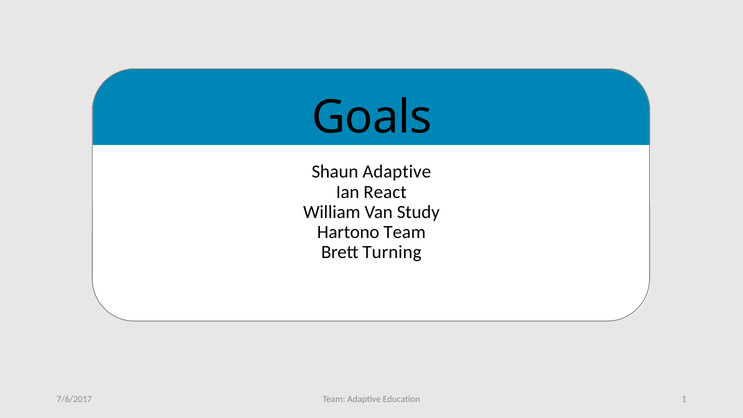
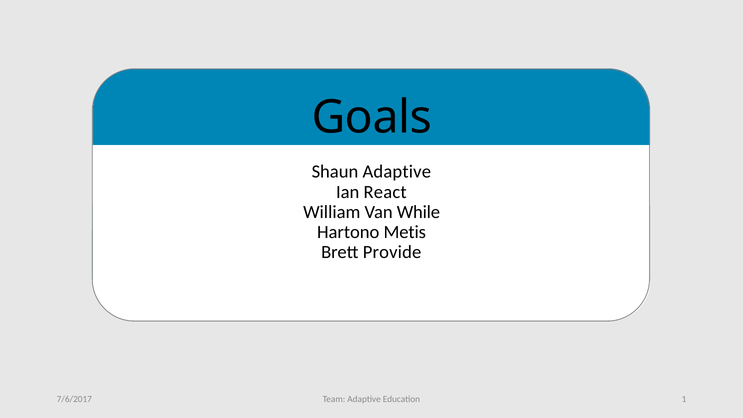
Study: Study -> While
Hartono Team: Team -> Metis
Turning: Turning -> Provide
